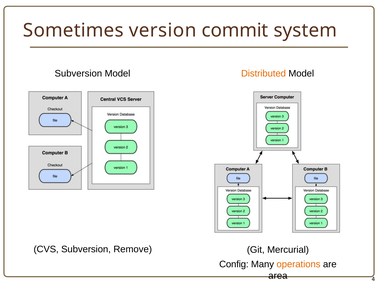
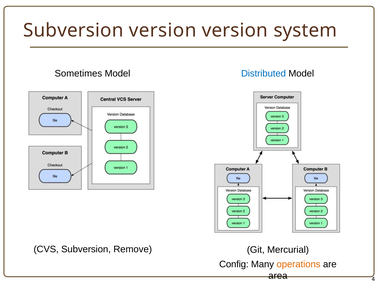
Sometimes at (73, 30): Sometimes -> Subversion
version commit: commit -> version
Subversion at (78, 74): Subversion -> Sometimes
Distributed colour: orange -> blue
